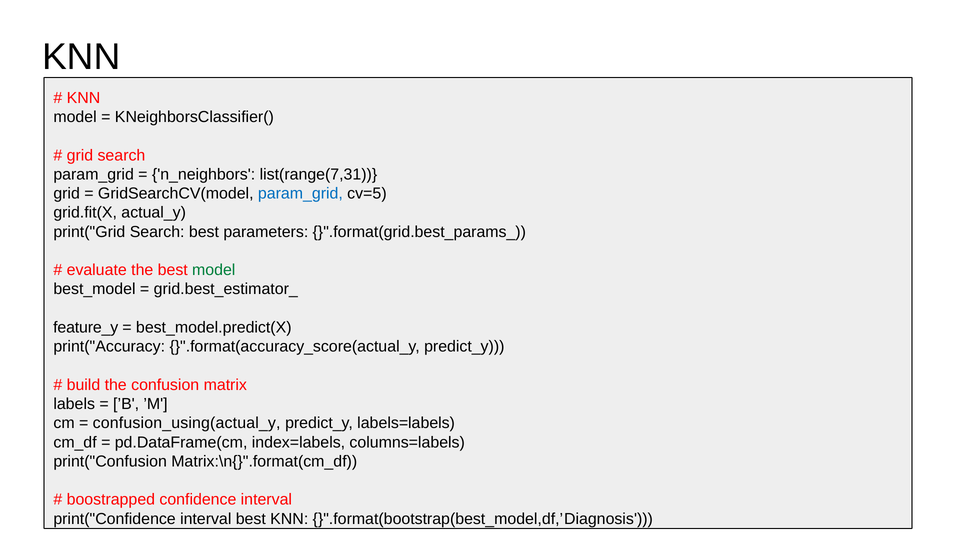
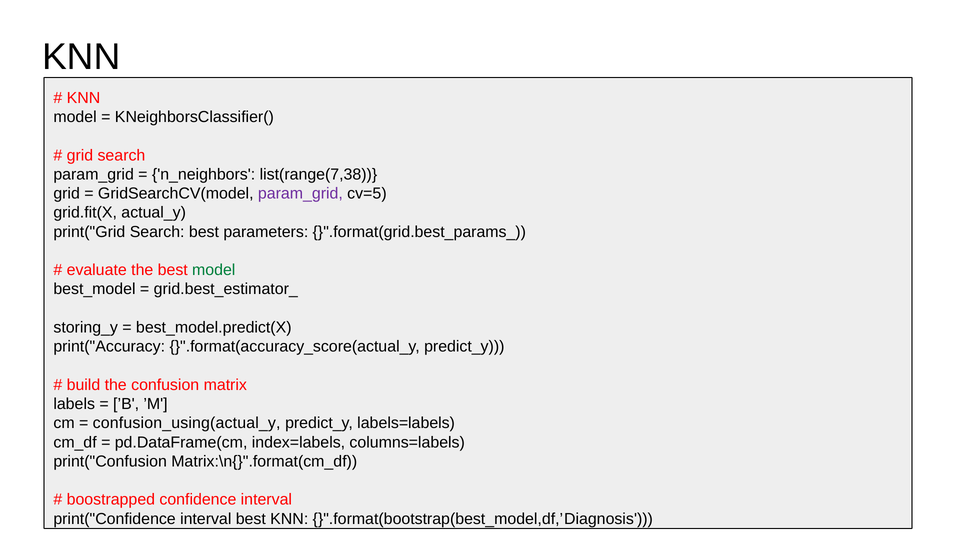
list(range(7,31: list(range(7,31 -> list(range(7,38
param_grid at (300, 194) colour: blue -> purple
feature_y: feature_y -> storing_y
